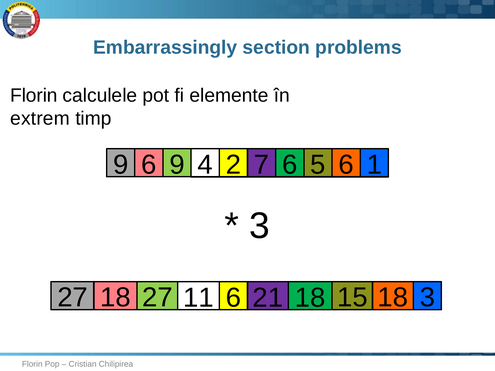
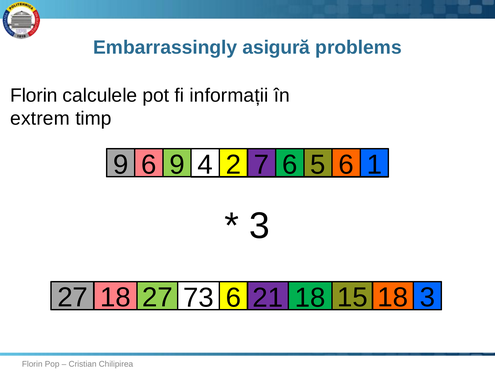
section: section -> asigură
elemente: elemente -> informații
11: 11 -> 73
